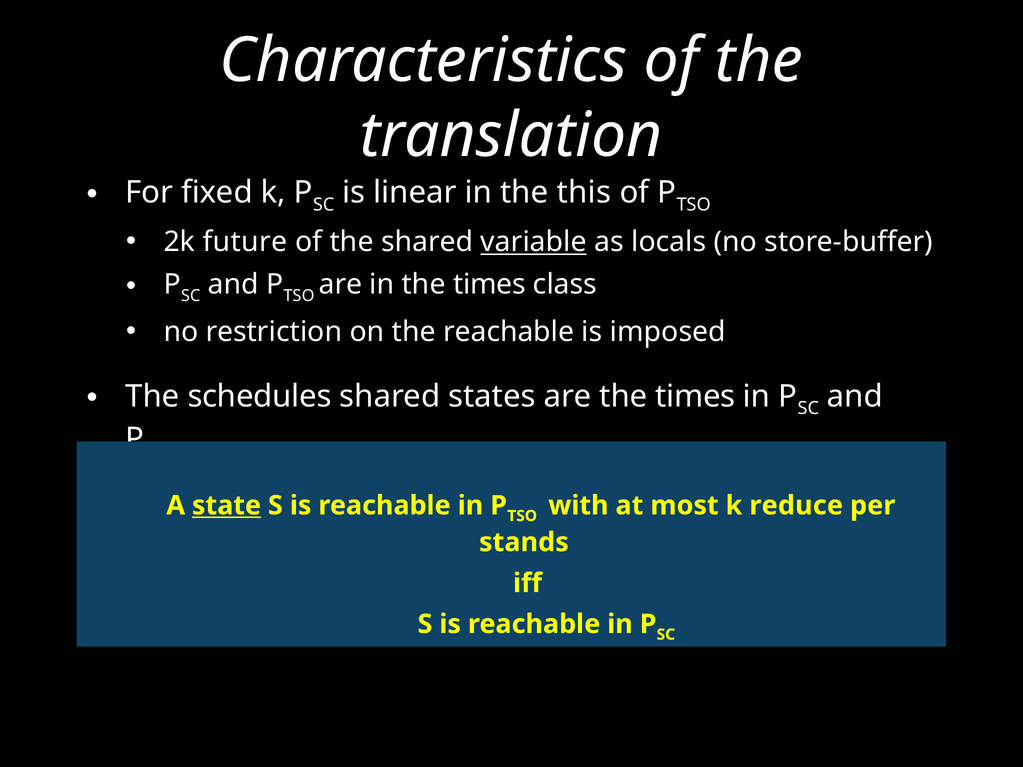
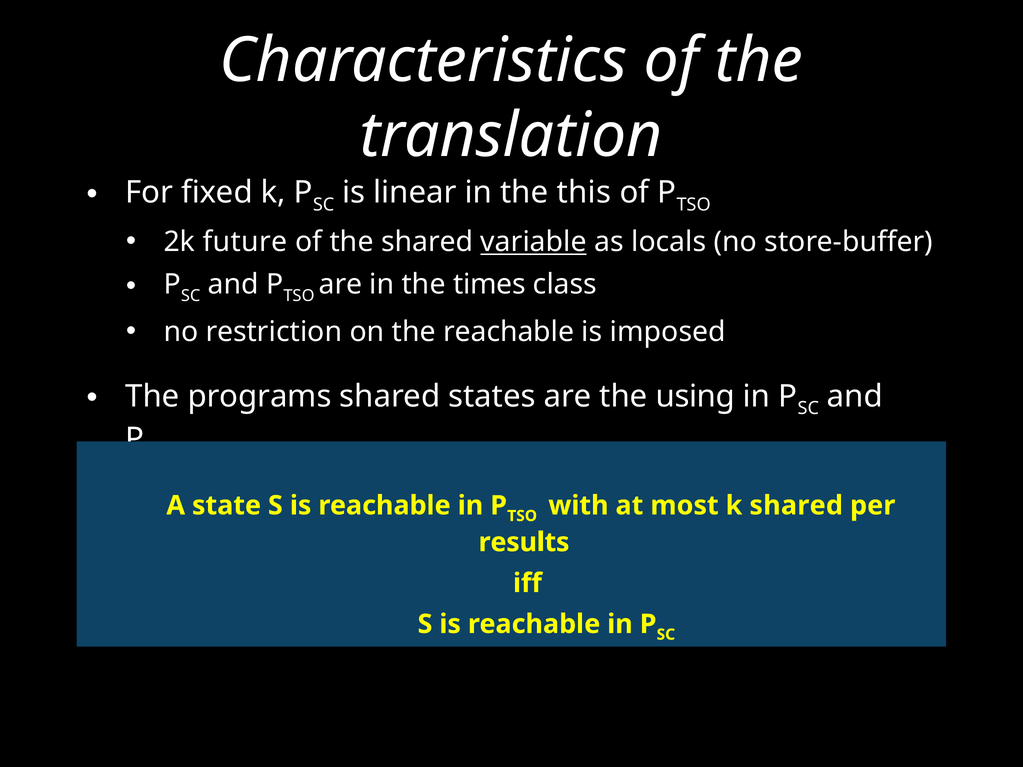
schedules: schedules -> programs
are the times: times -> using
state underline: present -> none
k reduce: reduce -> shared
stands: stands -> results
